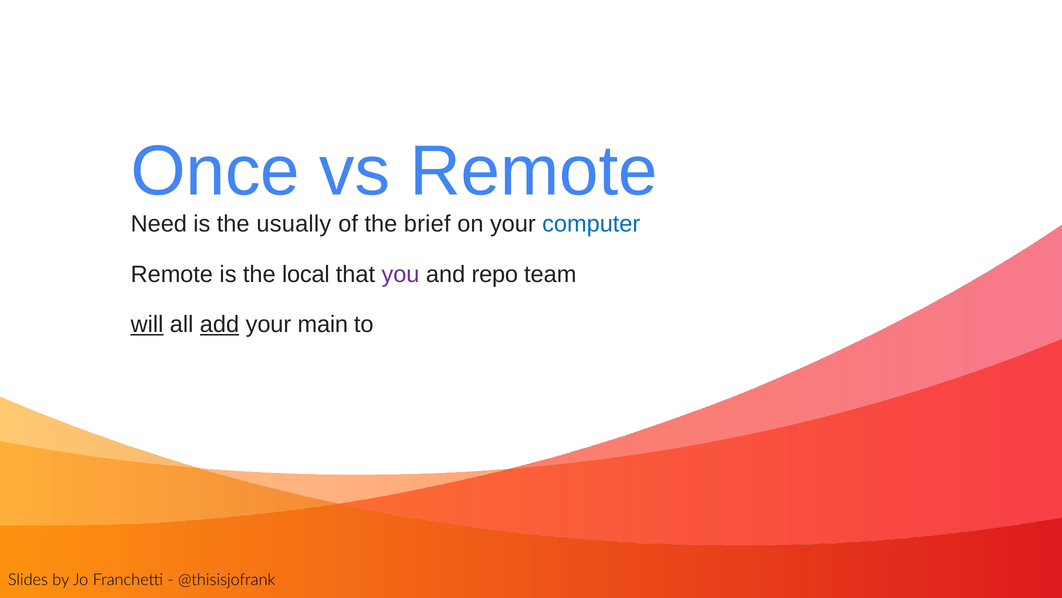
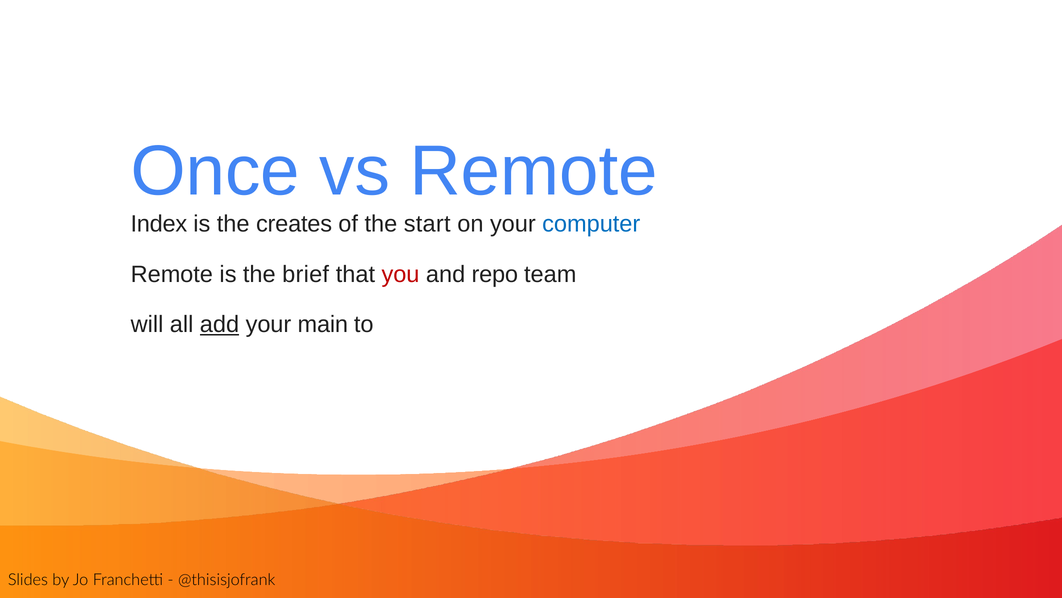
Need: Need -> Index
usually: usually -> creates
brief: brief -> start
local: local -> brief
you colour: purple -> red
will underline: present -> none
